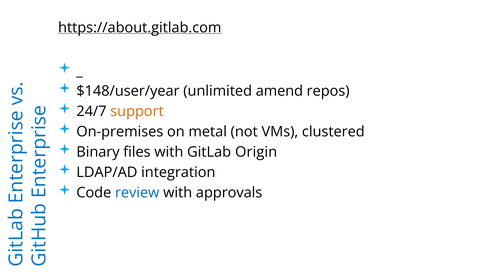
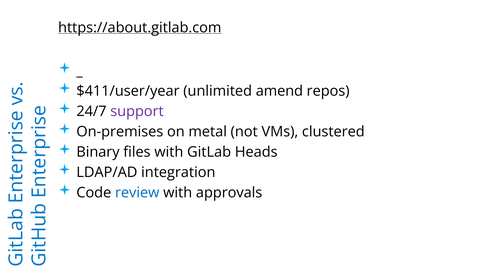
$148/user/year: $148/user/year -> $411/user/year
support colour: orange -> purple
Origin: Origin -> Heads
